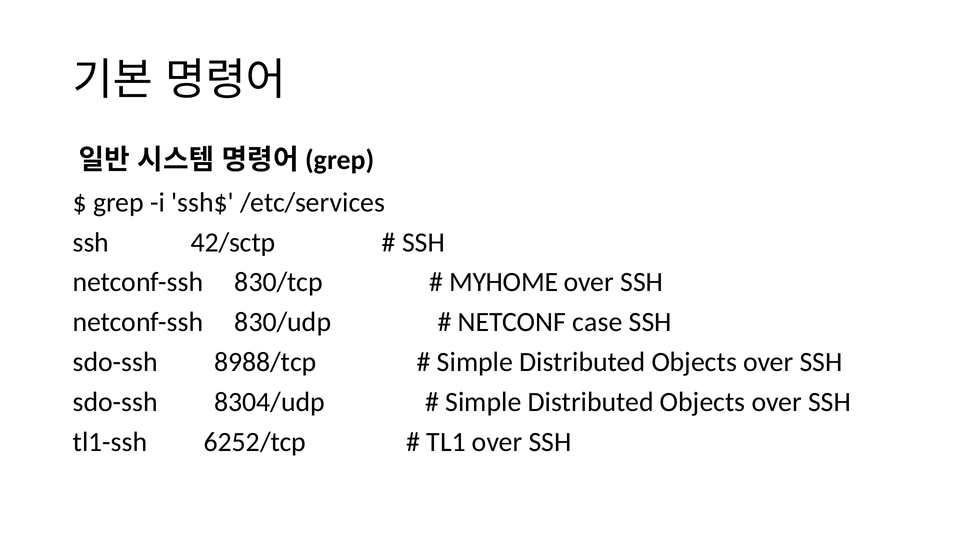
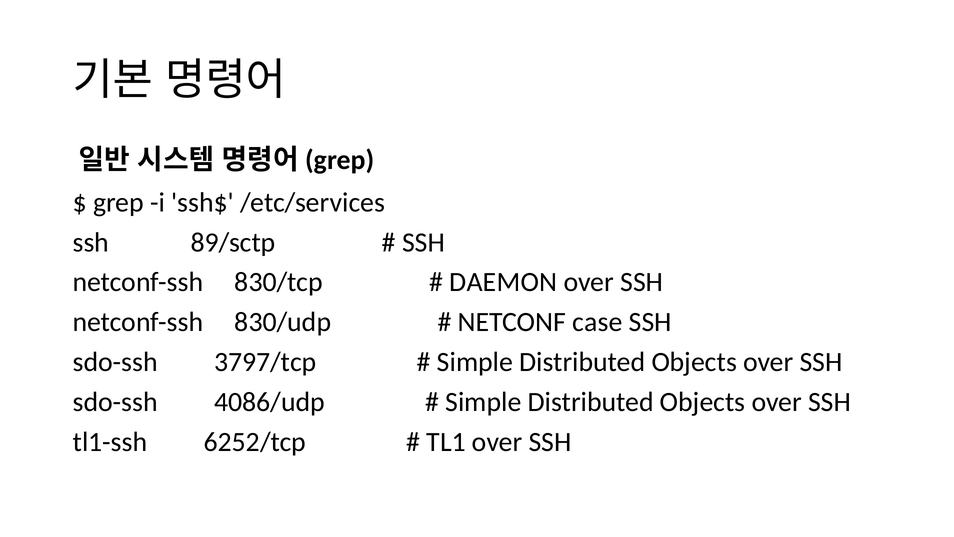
42/sctp: 42/sctp -> 89/sctp
MYHOME: MYHOME -> DAEMON
8988/tcp: 8988/tcp -> 3797/tcp
8304/udp: 8304/udp -> 4086/udp
